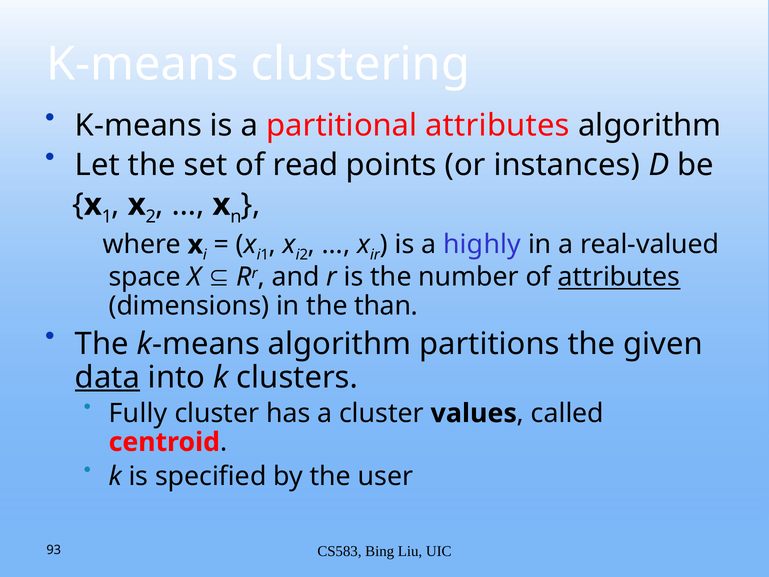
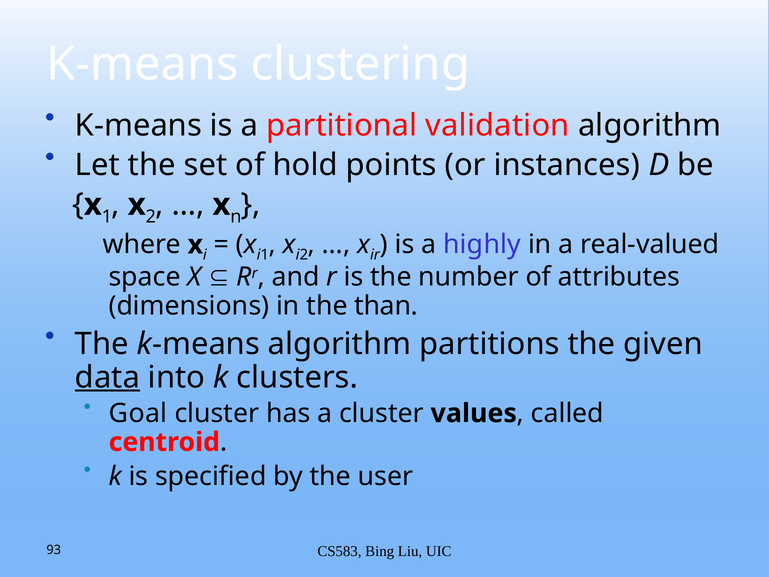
partitional attributes: attributes -> validation
read: read -> hold
attributes at (619, 277) underline: present -> none
Fully: Fully -> Goal
